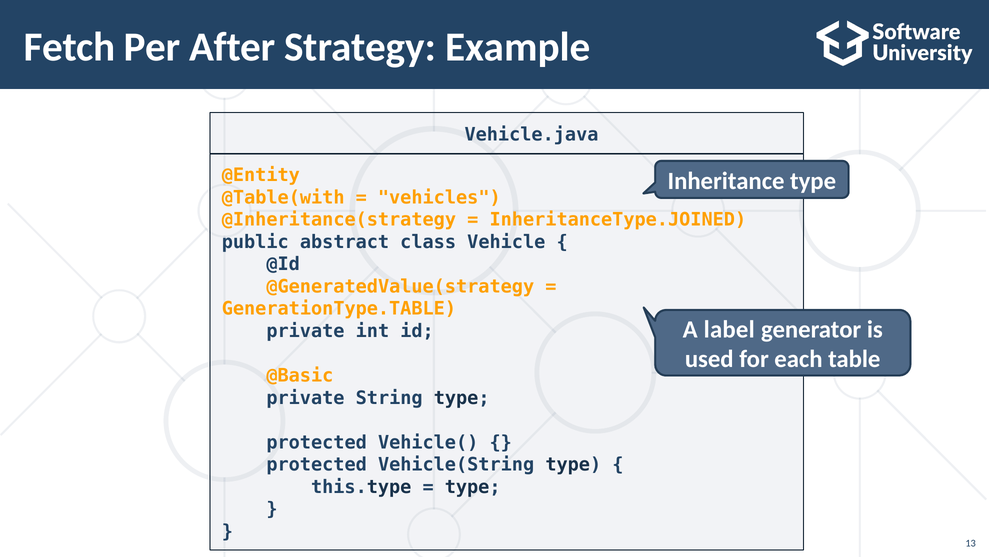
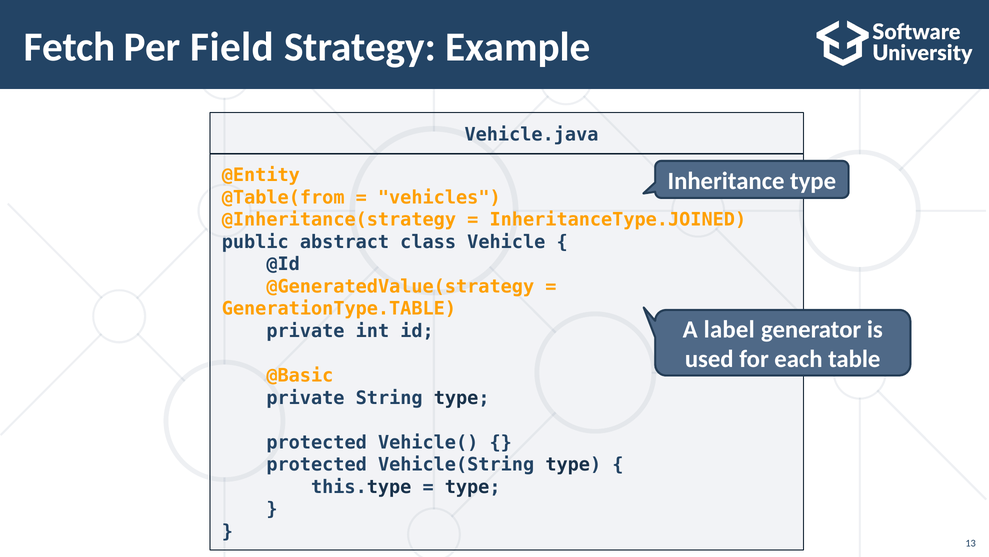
After: After -> Field
@Table(with: @Table(with -> @Table(from
